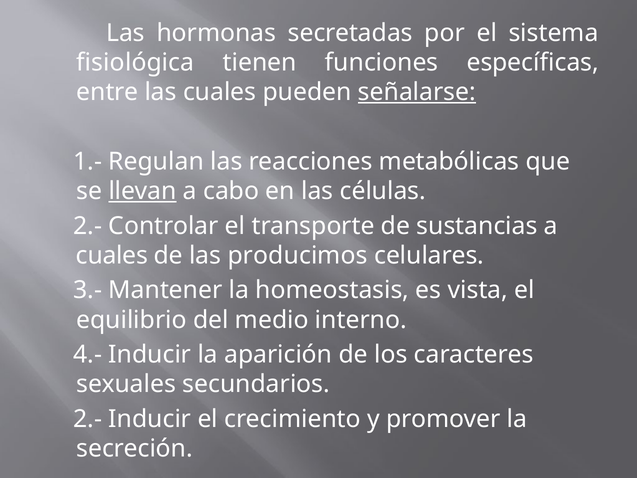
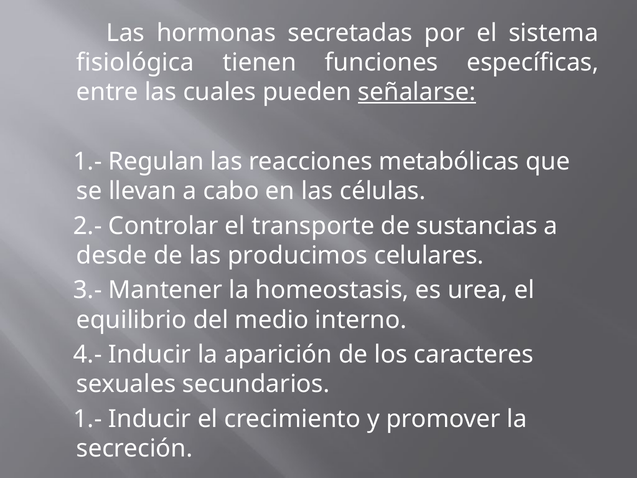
llevan underline: present -> none
cuales at (112, 255): cuales -> desde
vista: vista -> urea
2.- at (88, 419): 2.- -> 1.-
